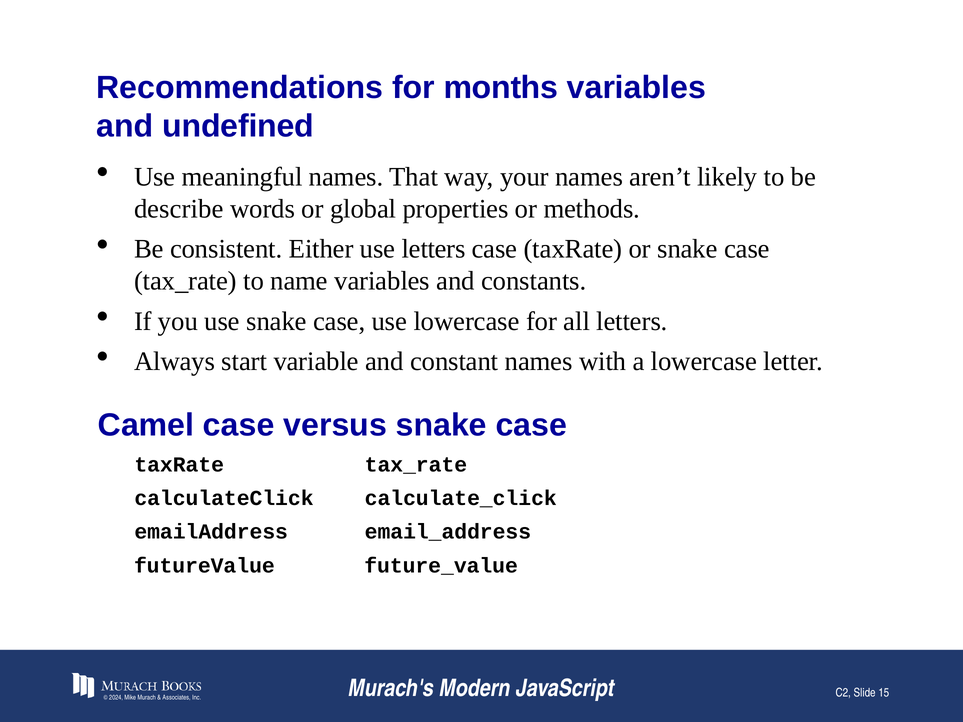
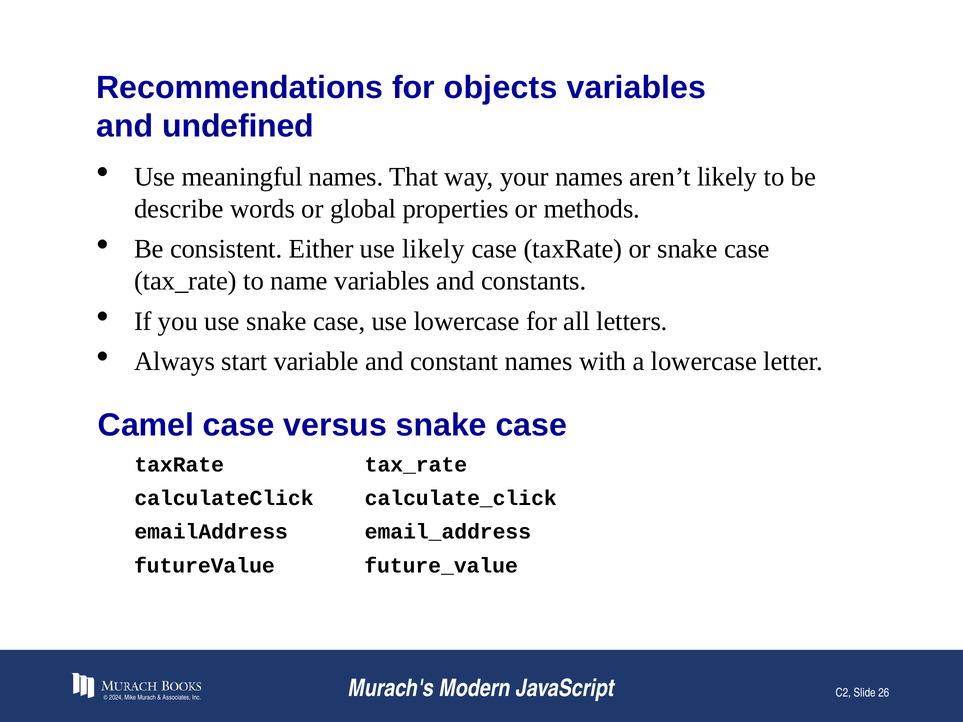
months: months -> objects
use letters: letters -> likely
15: 15 -> 26
